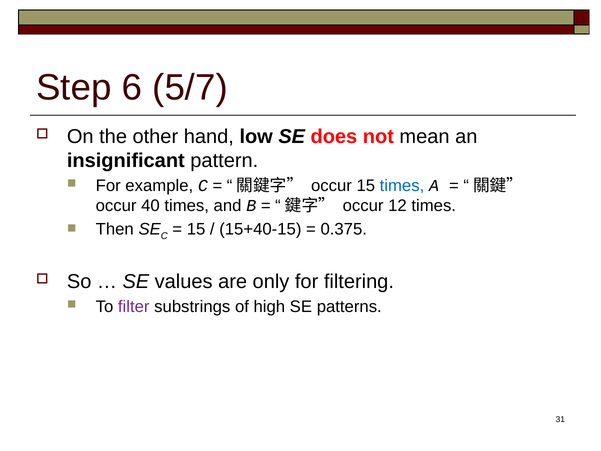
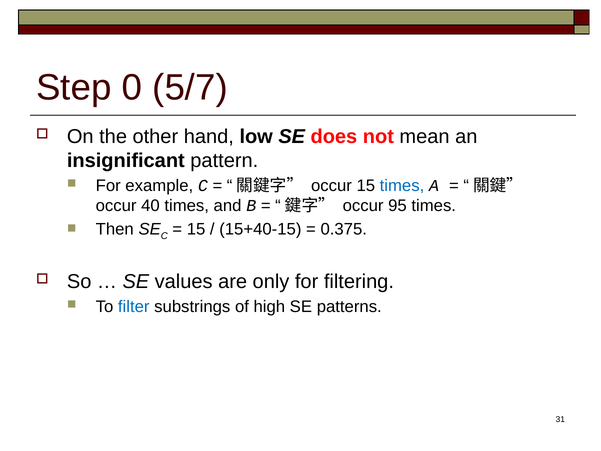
6: 6 -> 0
12: 12 -> 95
filter colour: purple -> blue
